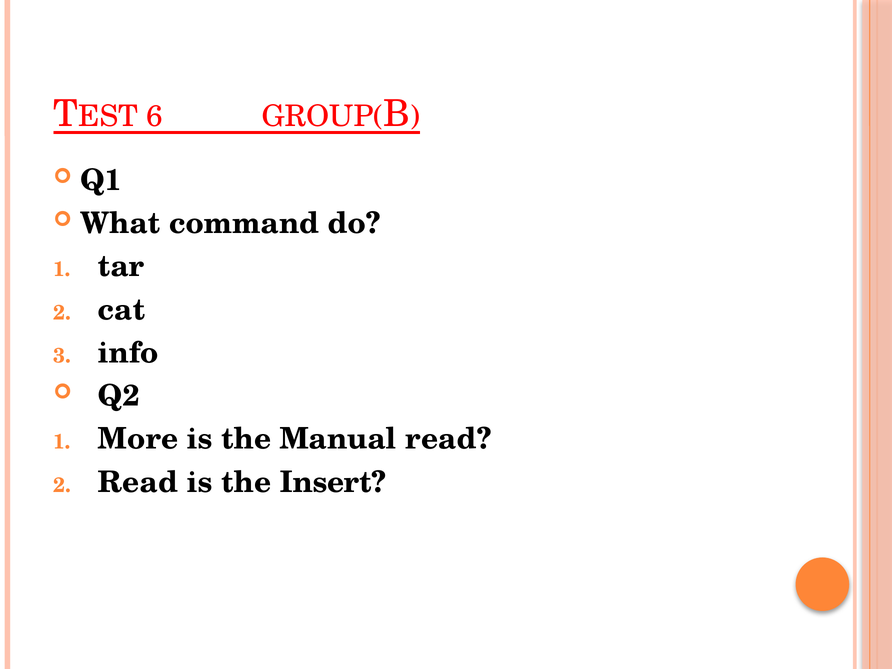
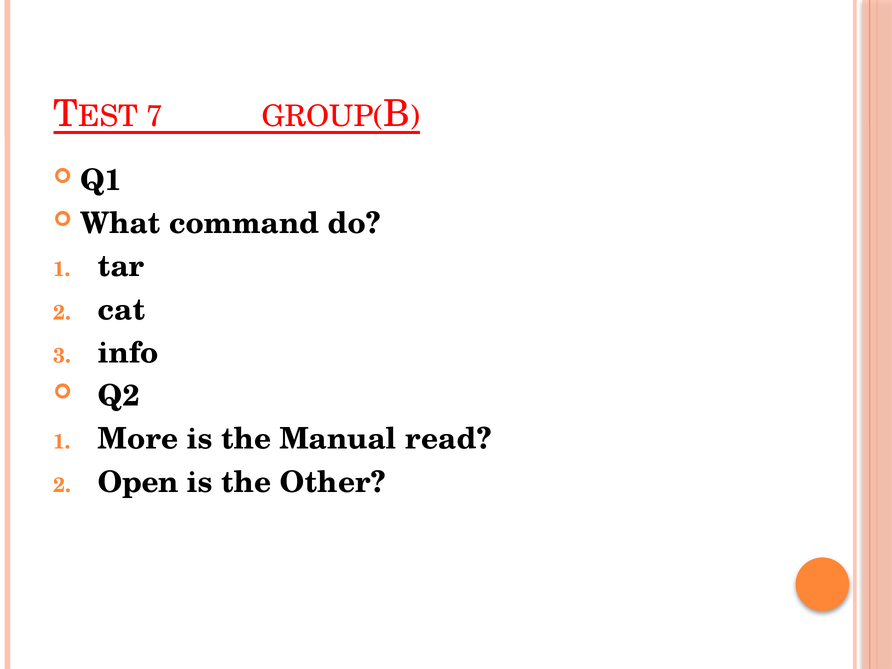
6: 6 -> 7
Read at (138, 482): Read -> Open
Insert: Insert -> Other
